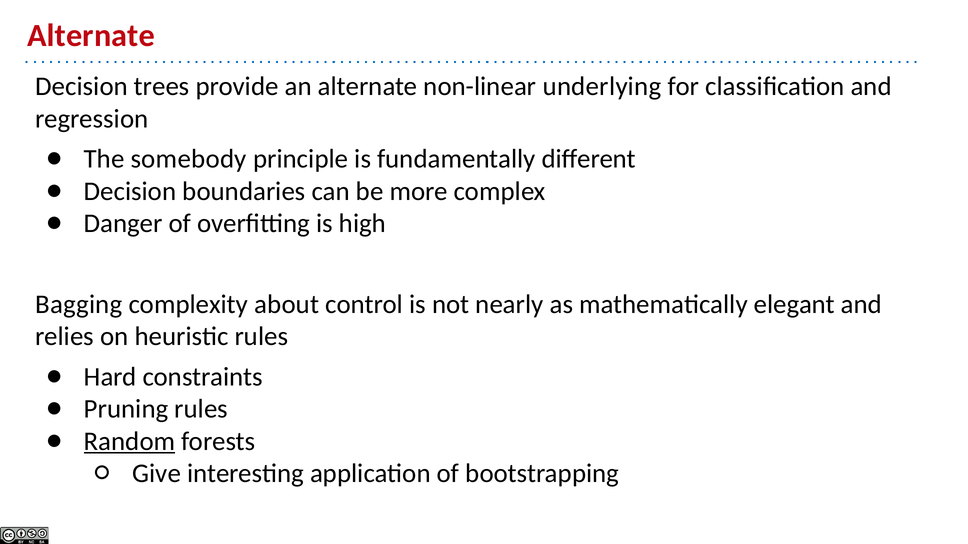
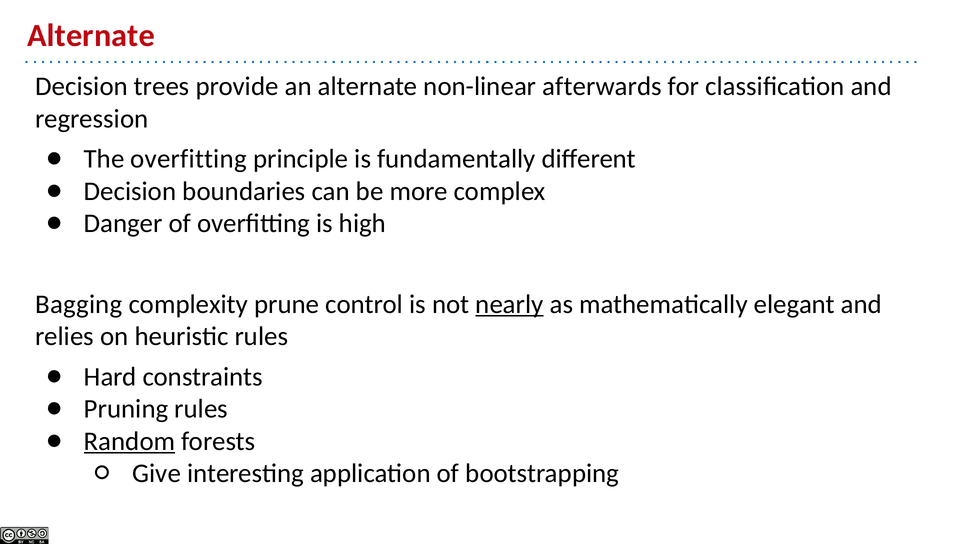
underlying: underlying -> afterwards
The somebody: somebody -> overfitting
about: about -> prune
nearly underline: none -> present
